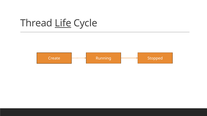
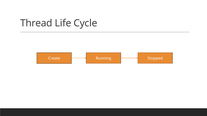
Life underline: present -> none
